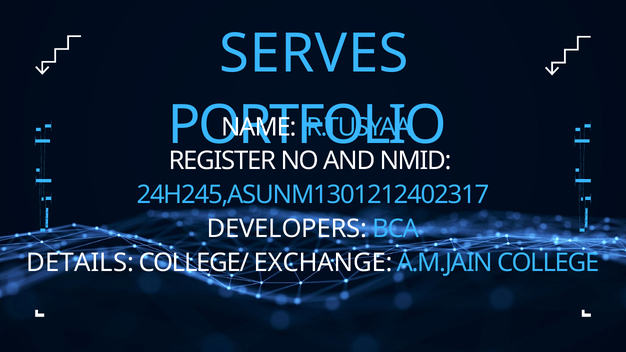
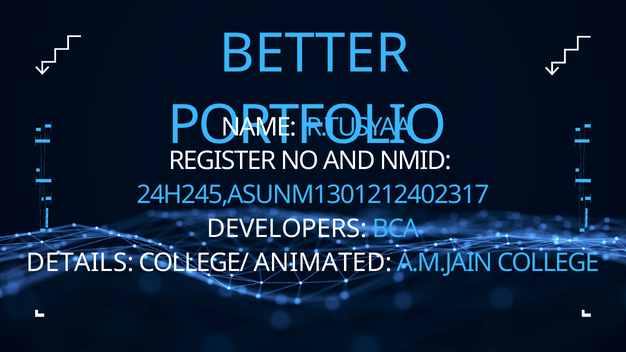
SERVES: SERVES -> BETTER
EXCHANGE: EXCHANGE -> ANIMATED
